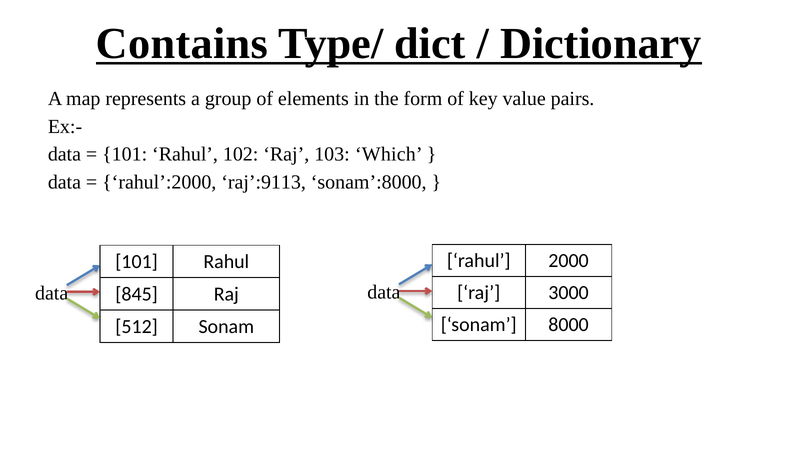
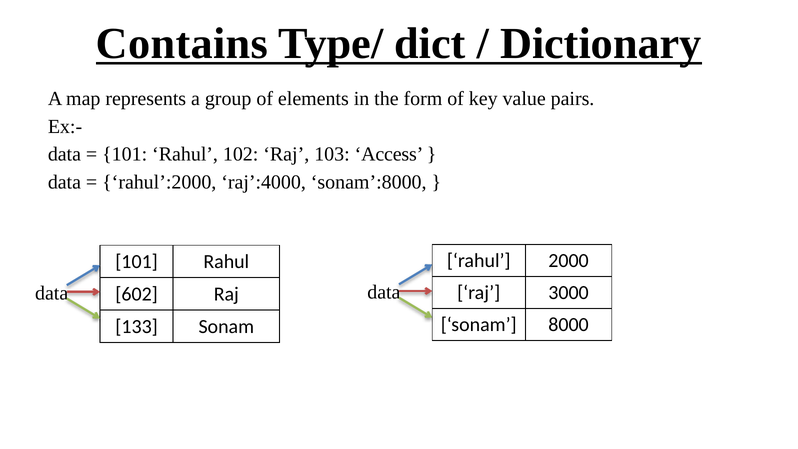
Which: Which -> Access
raj’:9113: raj’:9113 -> raj’:4000
845: 845 -> 602
512: 512 -> 133
